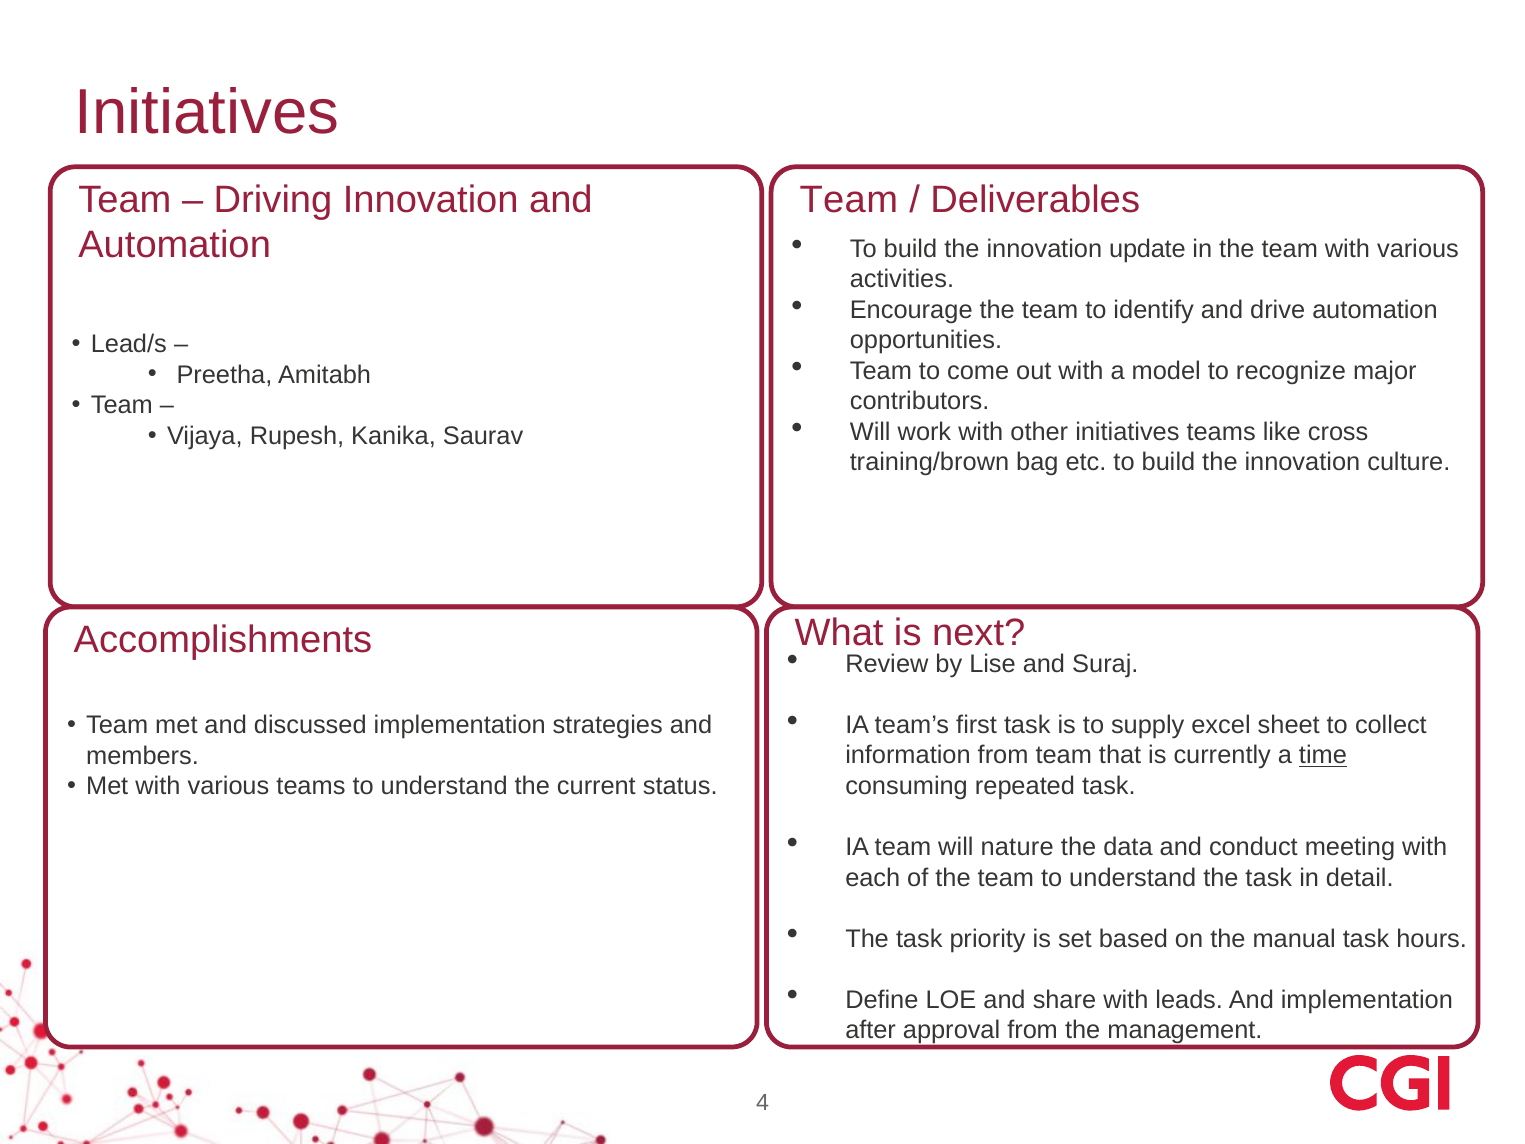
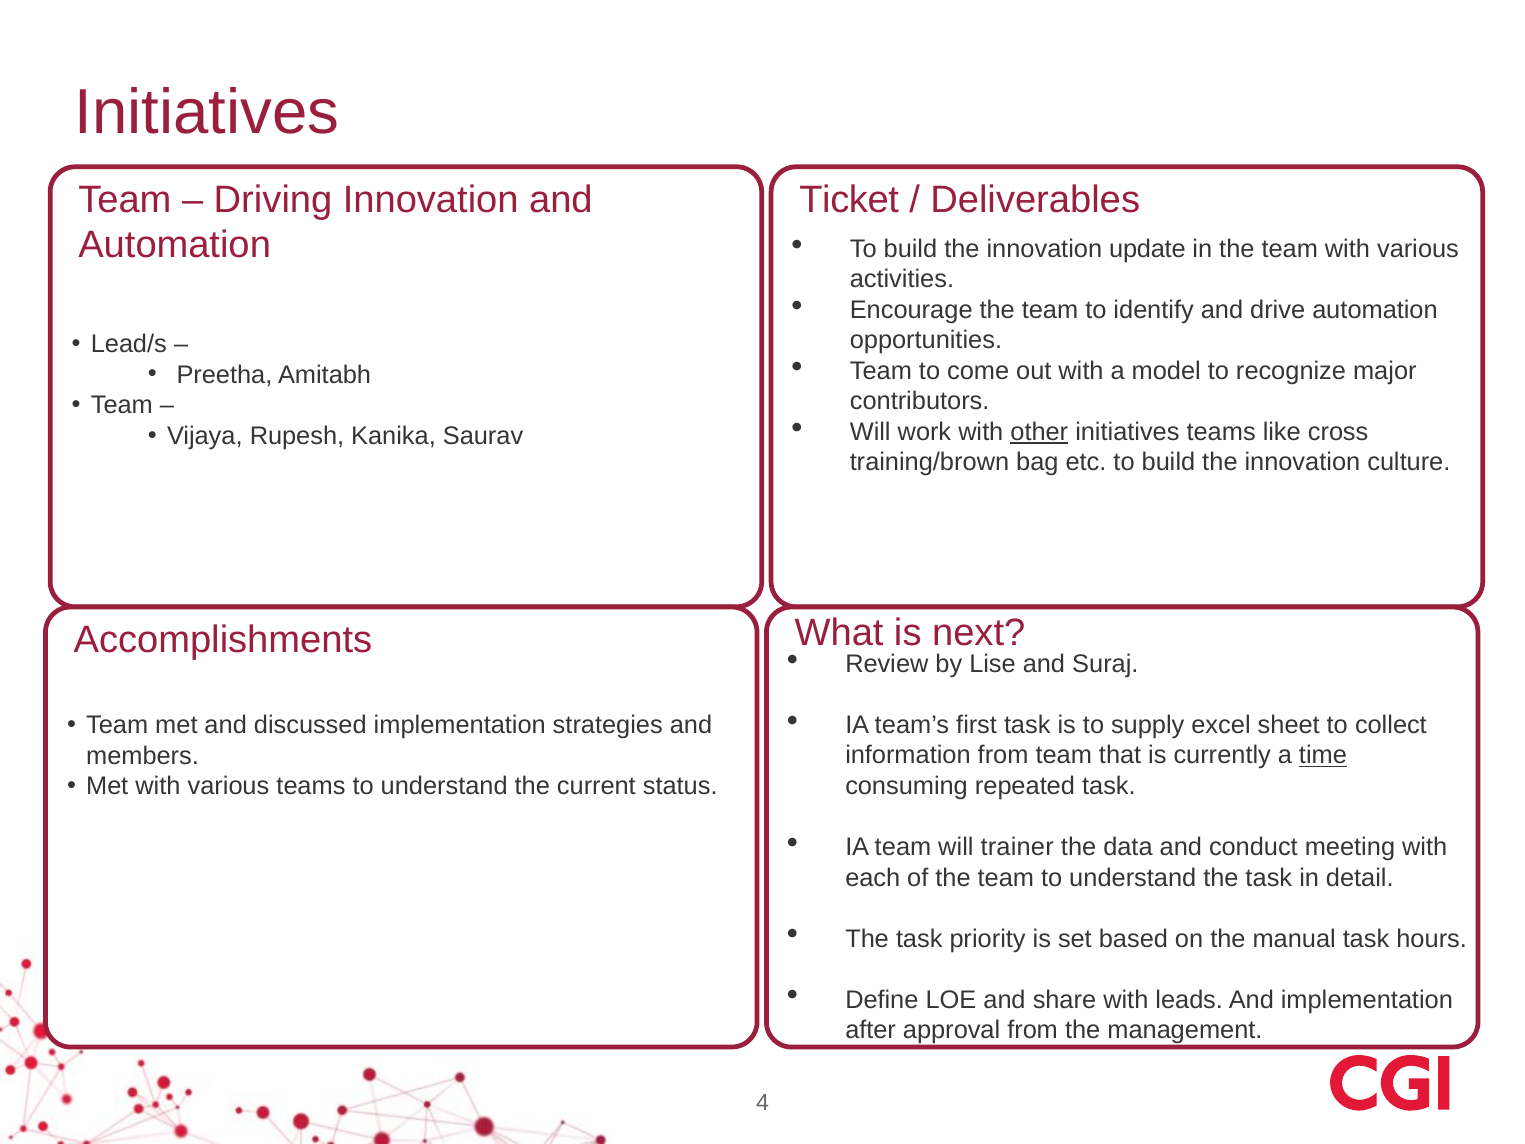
Team at (849, 200): Team -> Ticket
other underline: none -> present
nature: nature -> trainer
